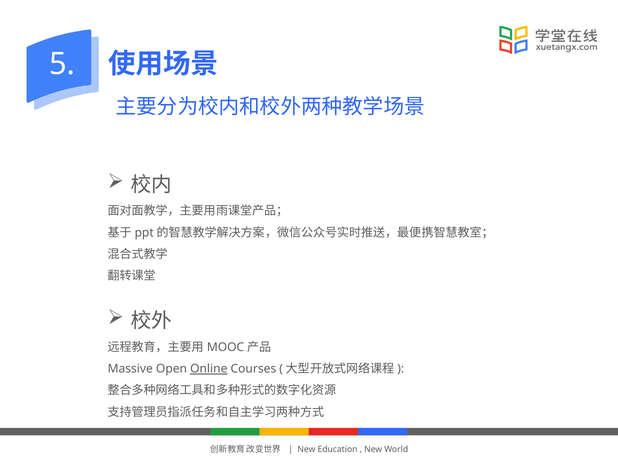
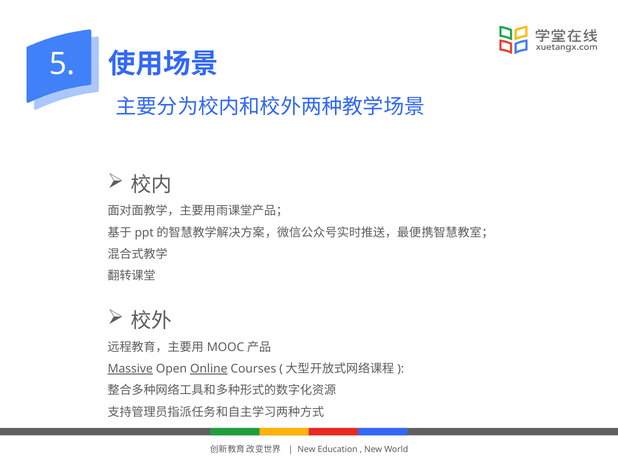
Massive underline: none -> present
